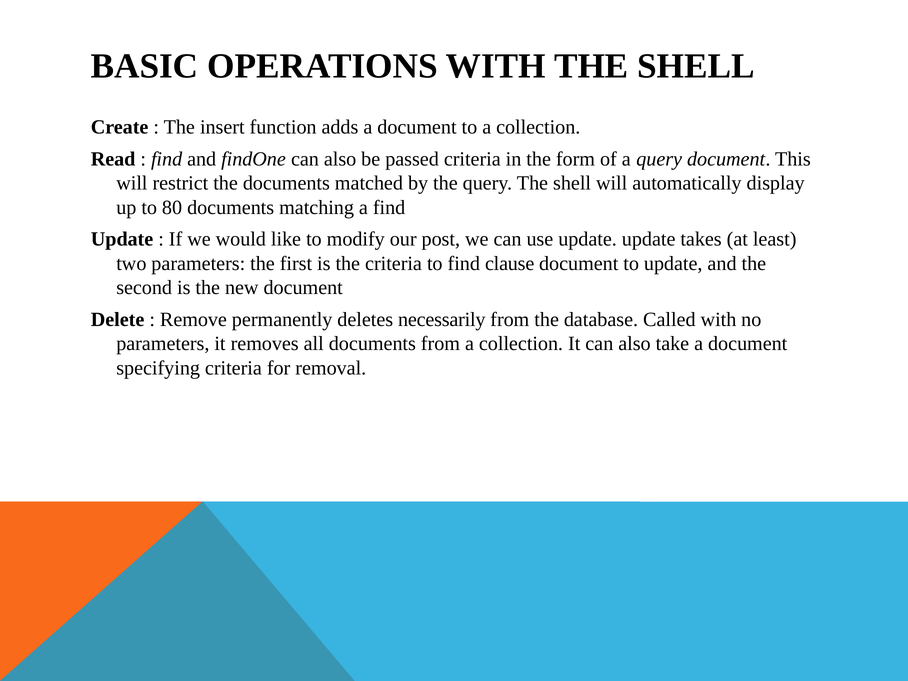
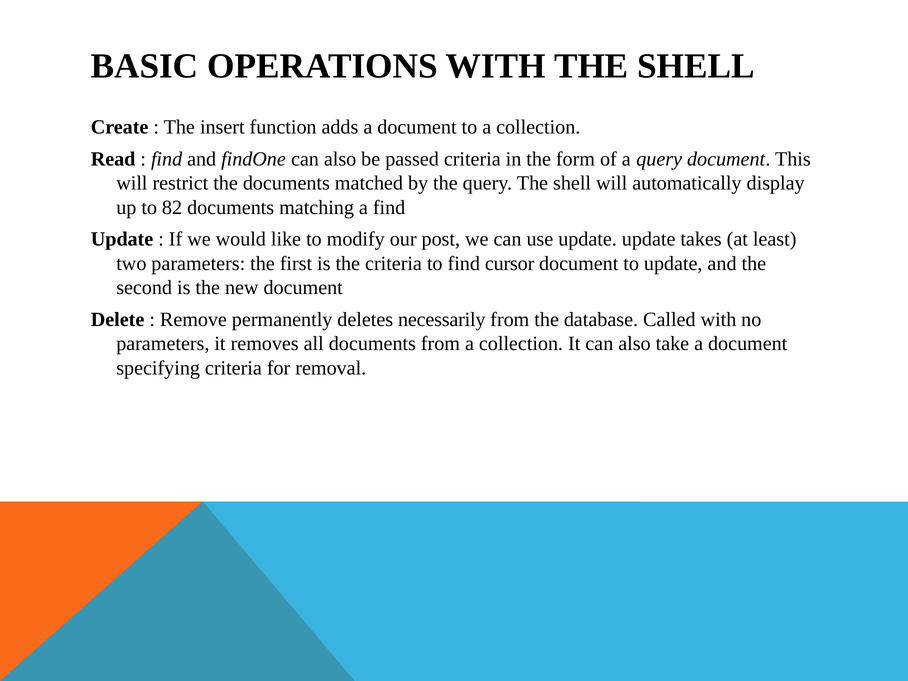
80: 80 -> 82
clause: clause -> cursor
